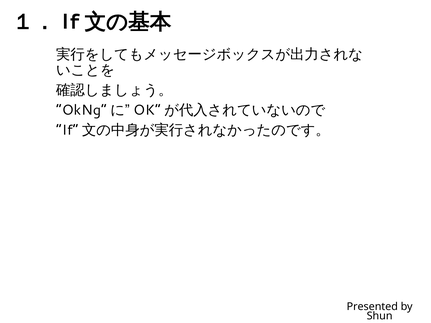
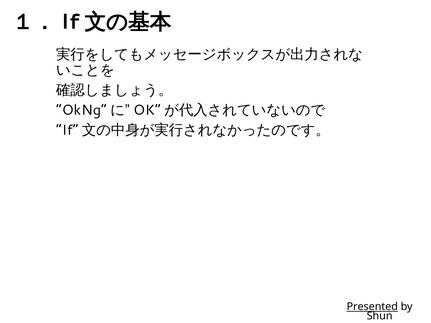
Presented underline: none -> present
